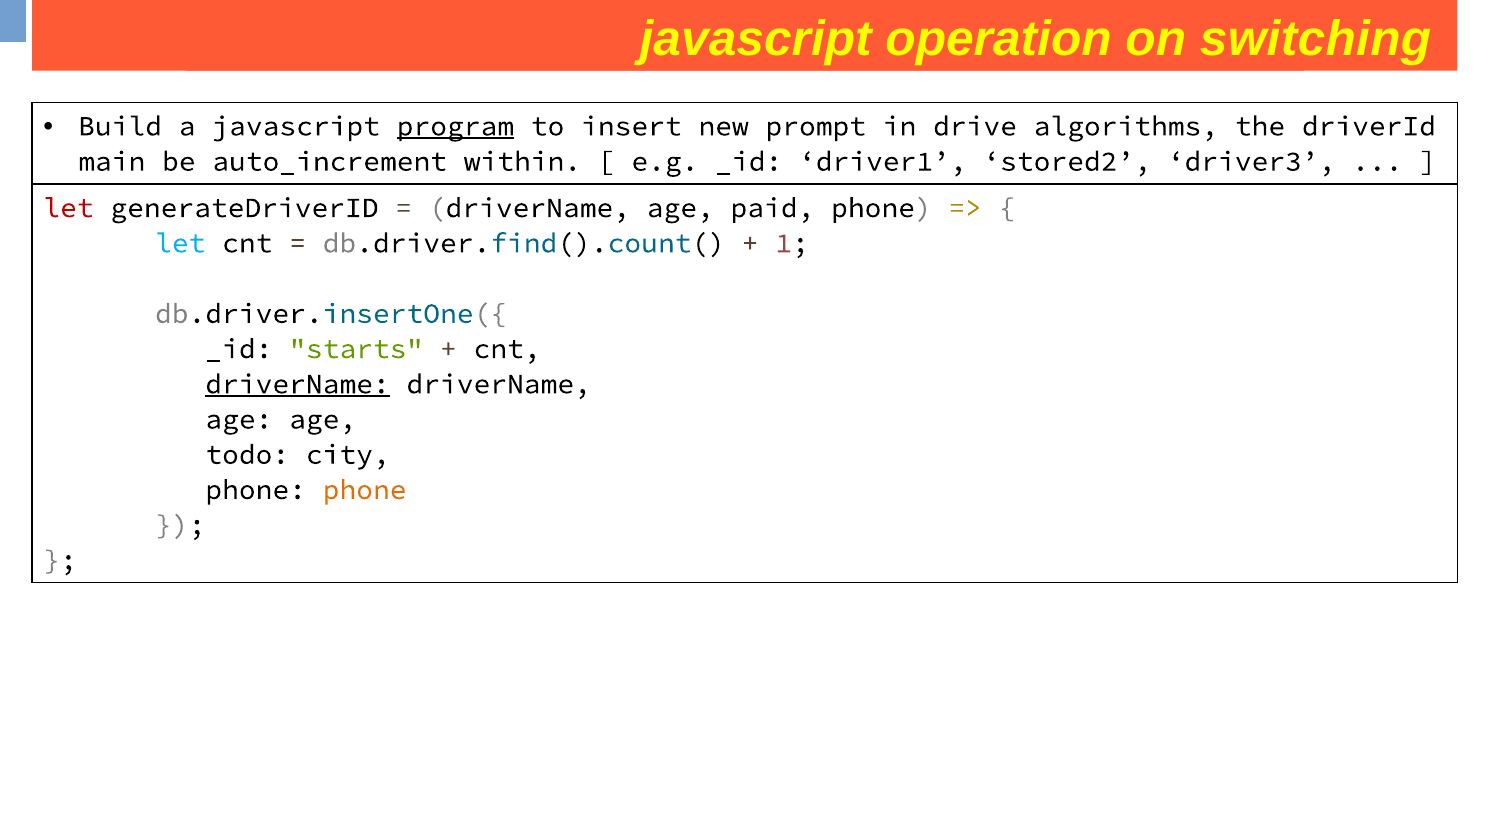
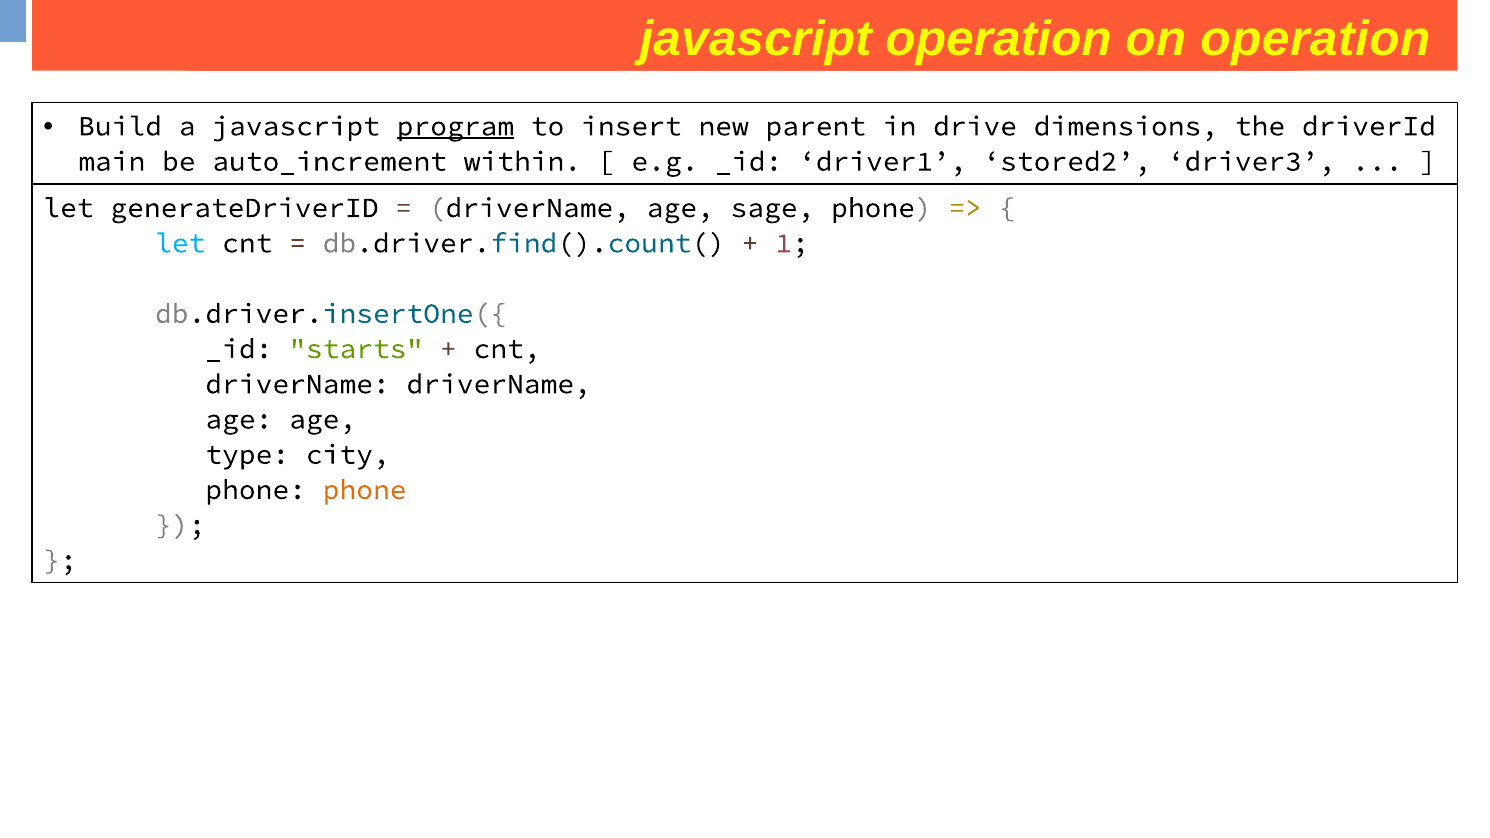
switching at (1316, 39): switching -> operation
prompt: prompt -> parent
algorithms: algorithms -> dimensions
let at (68, 208) colour: red -> black
paid: paid -> sage
driverName at (298, 384) underline: present -> none
todo: todo -> type
